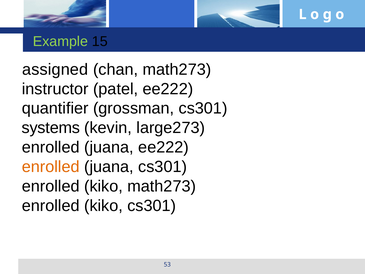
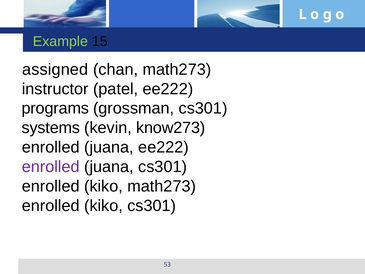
quantifier: quantifier -> programs
large273: large273 -> know273
enrolled at (51, 167) colour: orange -> purple
